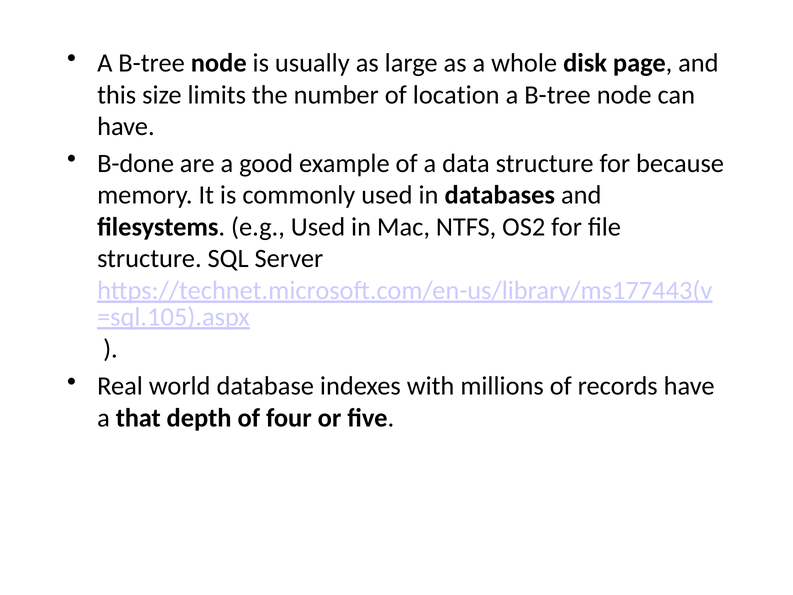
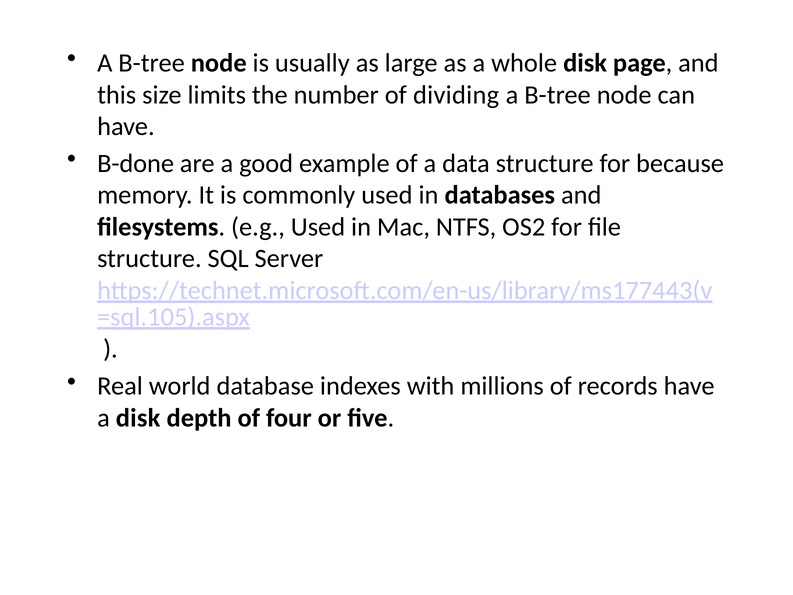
location: location -> dividing
a that: that -> disk
